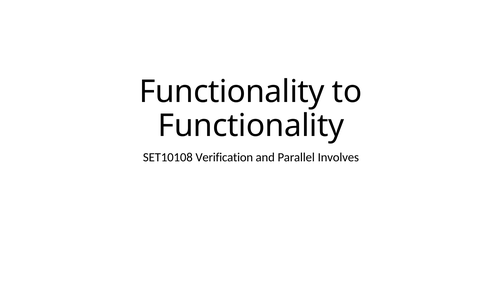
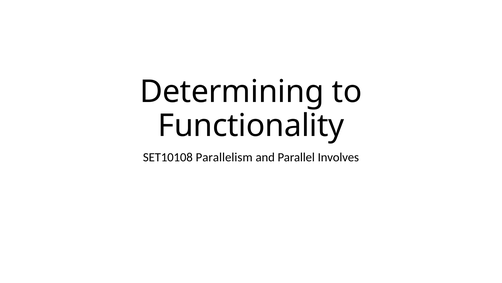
Functionality at (232, 92): Functionality -> Determining
Verification: Verification -> Parallelism
